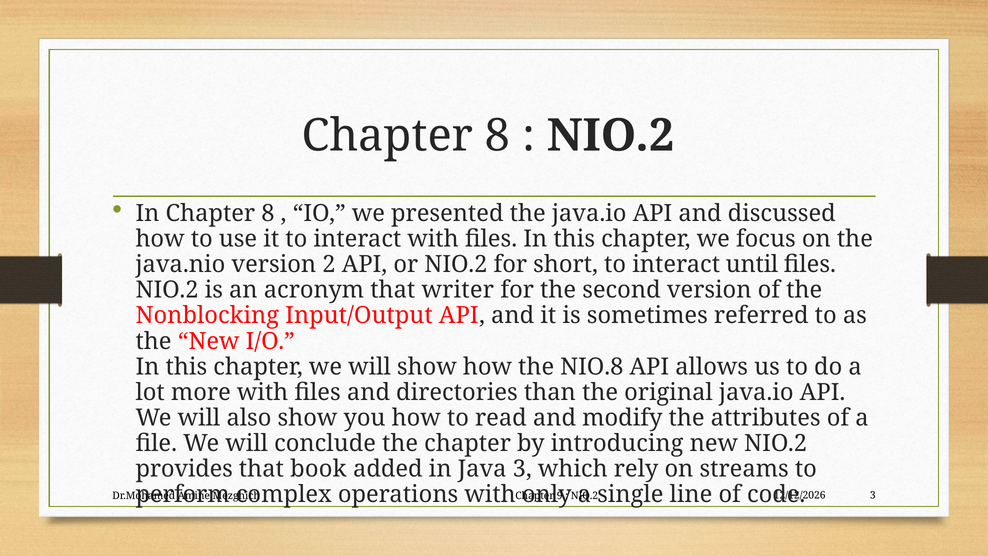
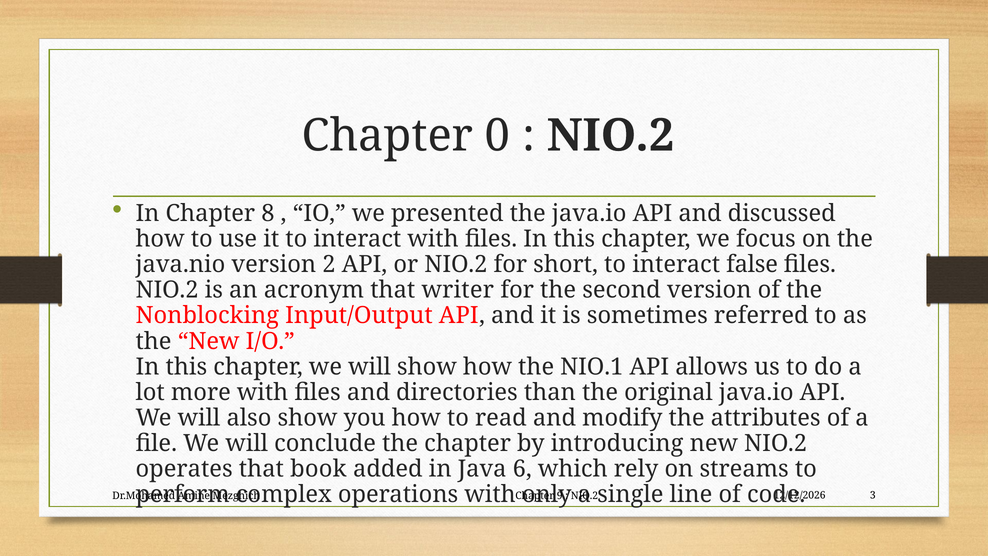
8 at (498, 136): 8 -> 0
until: until -> false
NIO.8: NIO.8 -> NIO.1
provides: provides -> operates
Java 3: 3 -> 6
